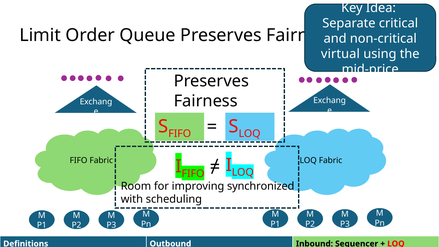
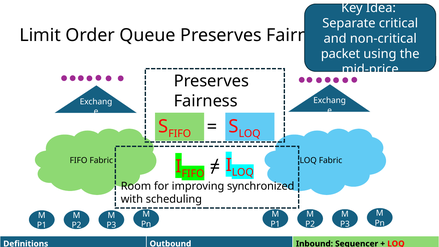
virtual: virtual -> packet
